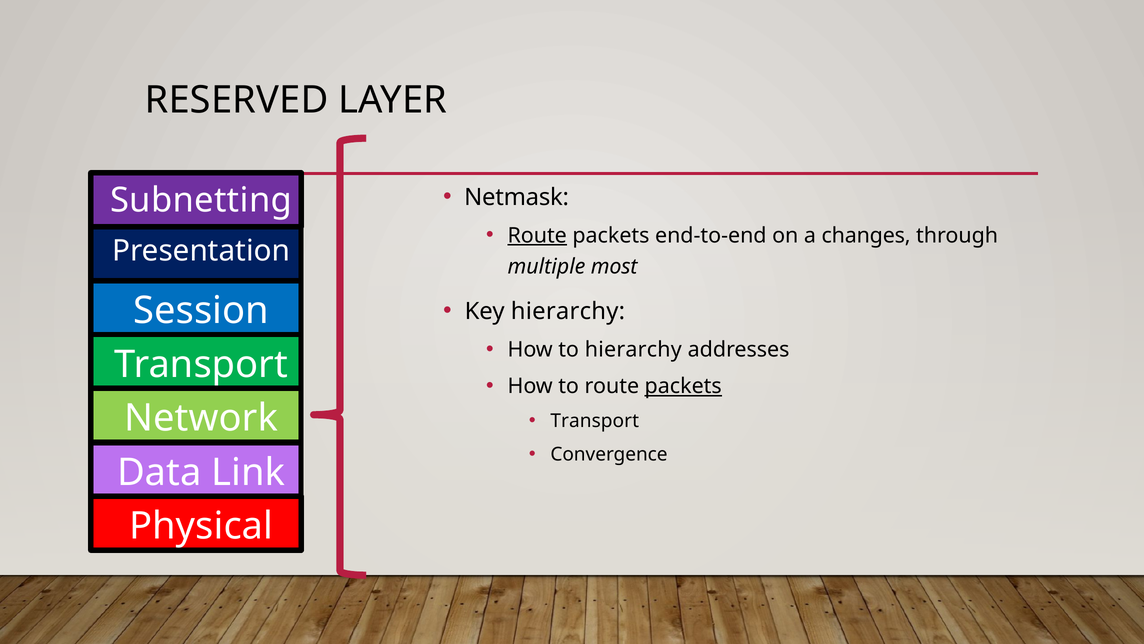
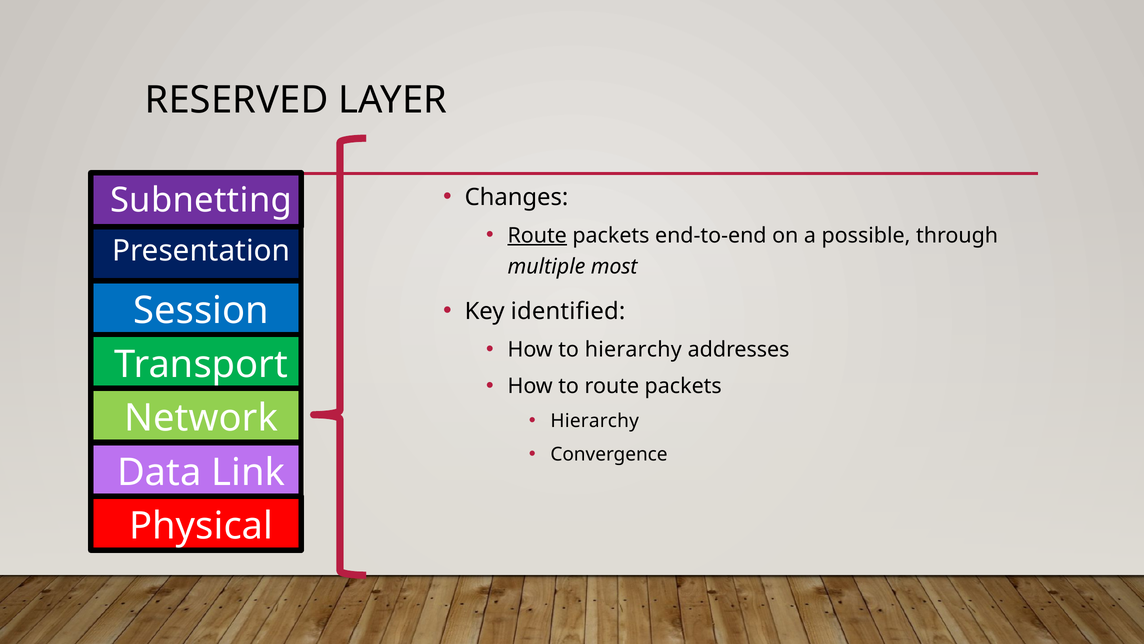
Netmask: Netmask -> Changes
changes: changes -> possible
Key hierarchy: hierarchy -> identified
packets at (683, 386) underline: present -> none
Transport at (595, 421): Transport -> Hierarchy
